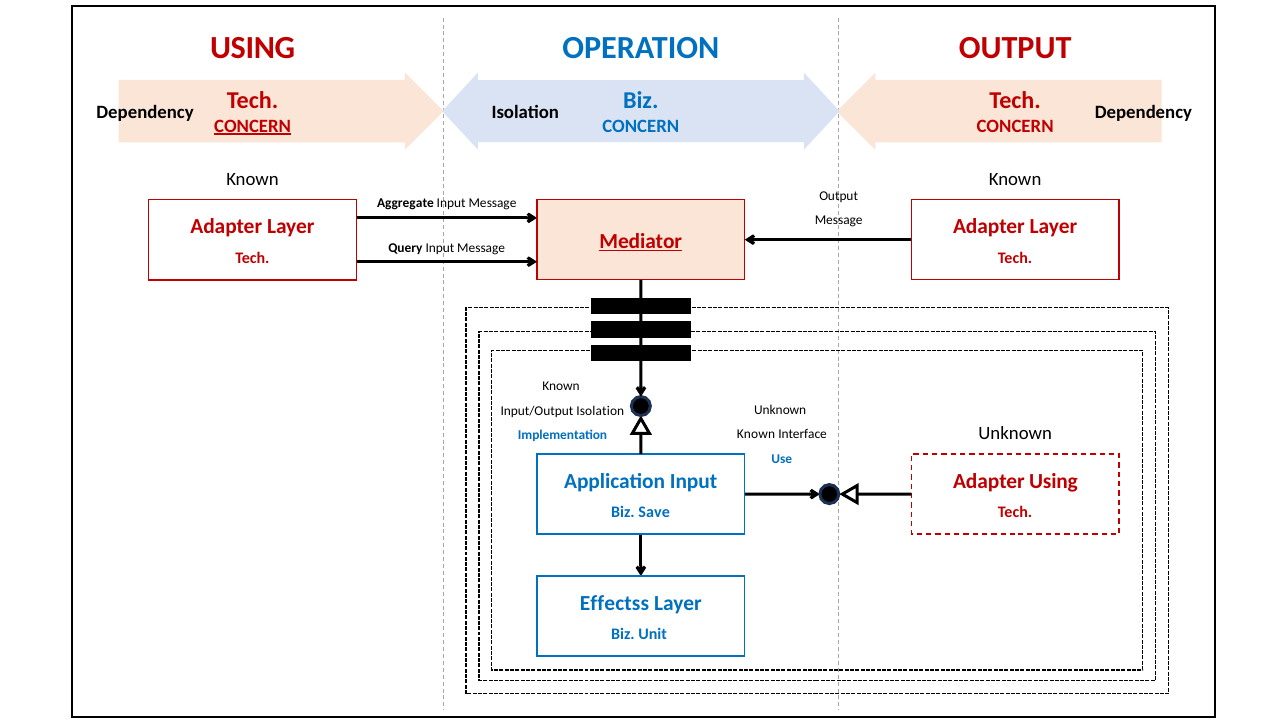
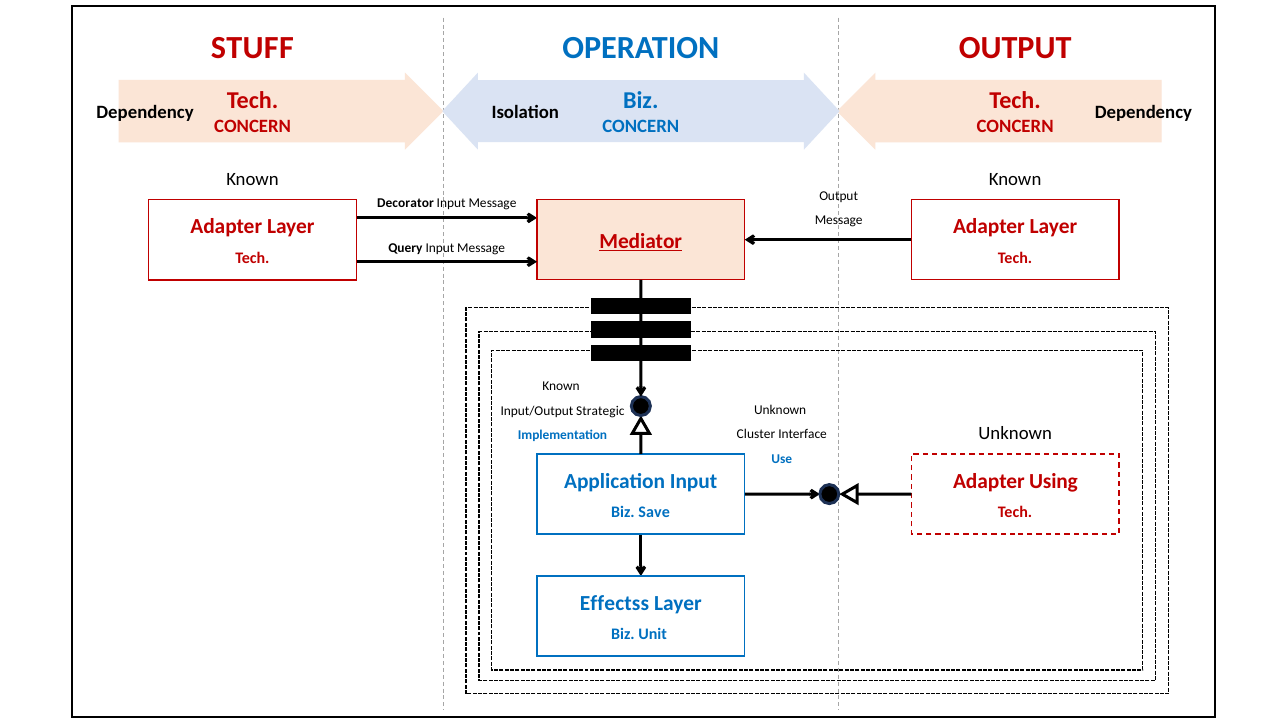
USING at (253, 48): USING -> STUFF
CONCERN at (253, 126) underline: present -> none
Aggregate: Aggregate -> Decorator
Input/Output Isolation: Isolation -> Strategic
Known at (756, 434): Known -> Cluster
